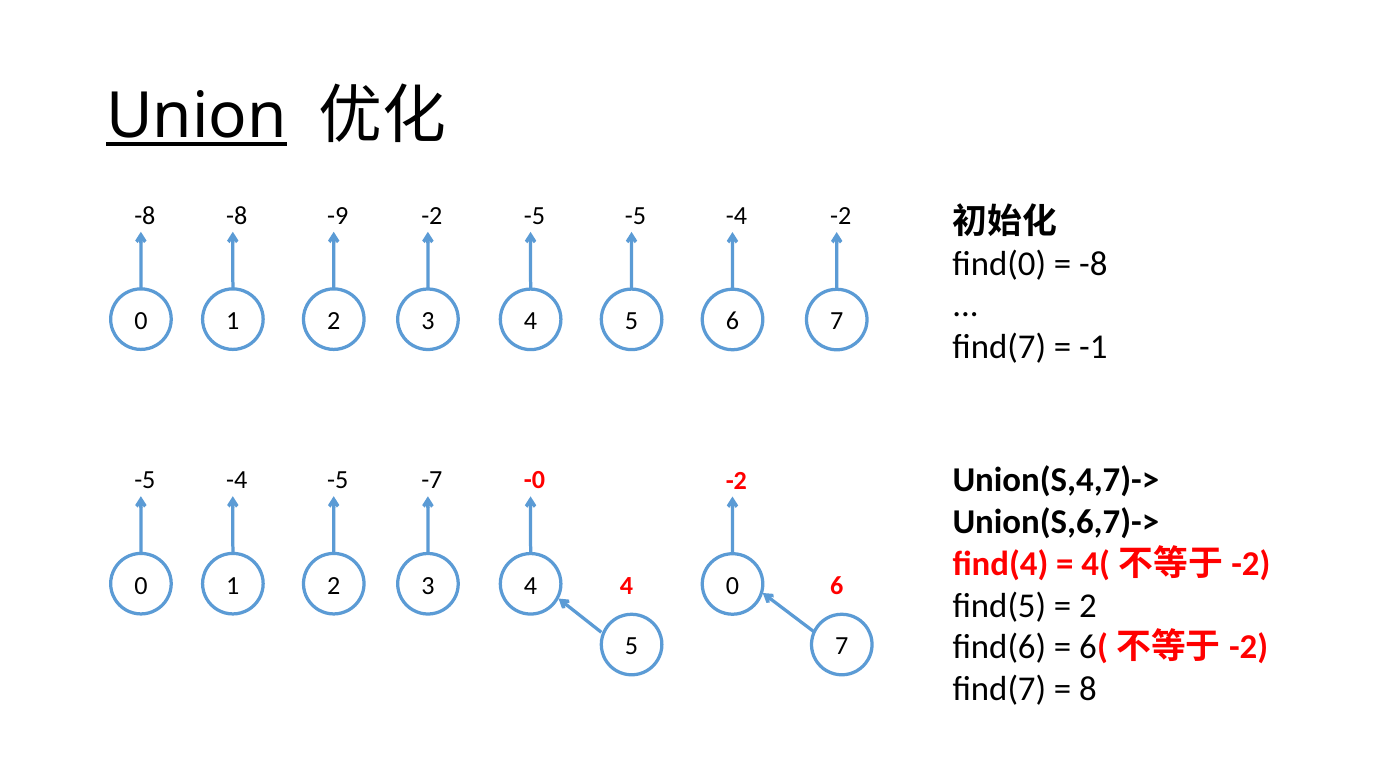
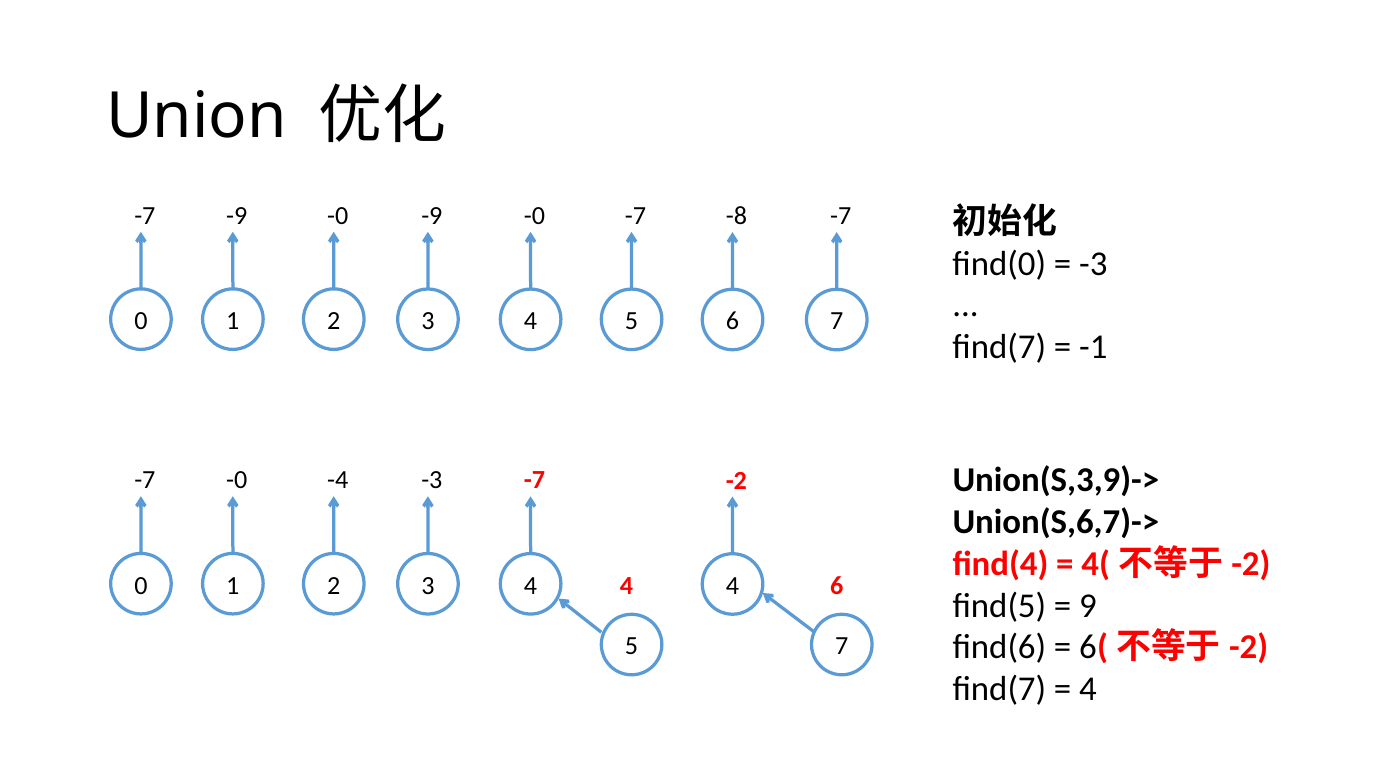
Union underline: present -> none
-8 at (145, 216): -8 -> -7
-8 at (237, 216): -8 -> -9
-9 at (338, 216): -9 -> -0
-2 at (432, 216): -2 -> -9
-5 at (535, 216): -5 -> -0
-5 at (636, 216): -5 -> -7
-4 at (736, 216): -4 -> -8
-2 at (841, 216): -2 -> -7
-8 at (1093, 264): -8 -> -3
Union(S,4,7)->: Union(S,4,7)-> -> Union(S,3,9)->
-5 at (145, 480): -5 -> -7
-4 at (237, 480): -4 -> -0
-5 at (338, 480): -5 -> -4
-7 at (432, 481): -7 -> -3
-0 at (535, 481): -0 -> -7
4 0: 0 -> 4
2 at (1088, 606): 2 -> 9
8 at (1088, 690): 8 -> 4
